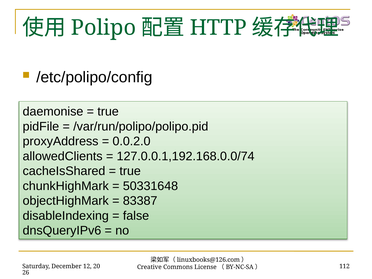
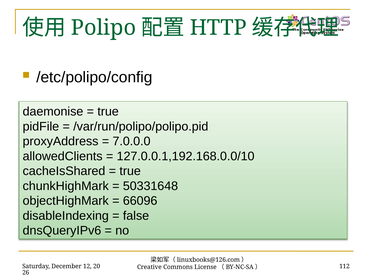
0.0.2.0: 0.0.2.0 -> 7.0.0.0
127.0.0.1,192.168.0.0/74: 127.0.0.1,192.168.0.0/74 -> 127.0.0.1,192.168.0.0/10
83387: 83387 -> 66096
